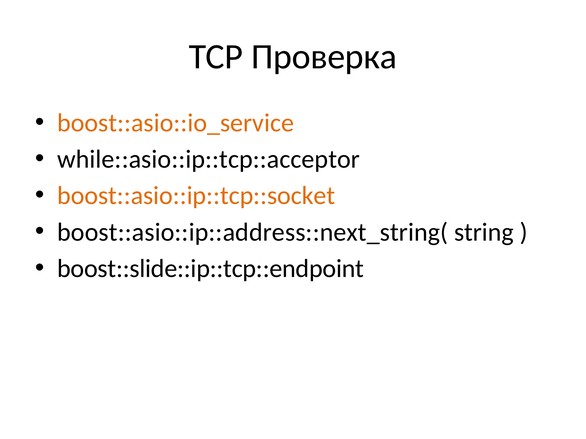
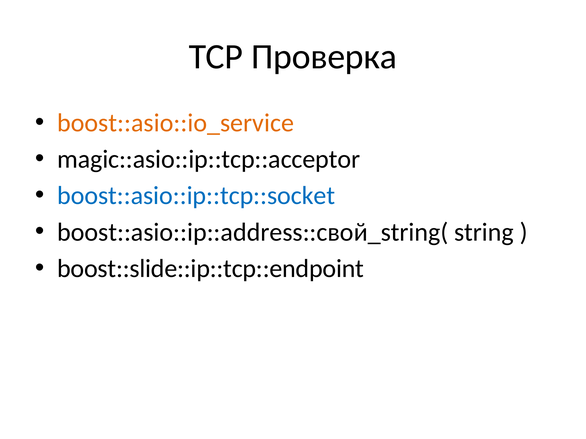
while::asio::ip::tcp::acceptor: while::asio::ip::tcp::acceptor -> magic::asio::ip::tcp::acceptor
boost::asio::ip::tcp::socket colour: orange -> blue
boost::asio::ip::address::next_string(: boost::asio::ip::address::next_string( -> boost::asio::ip::address::свой_string(
